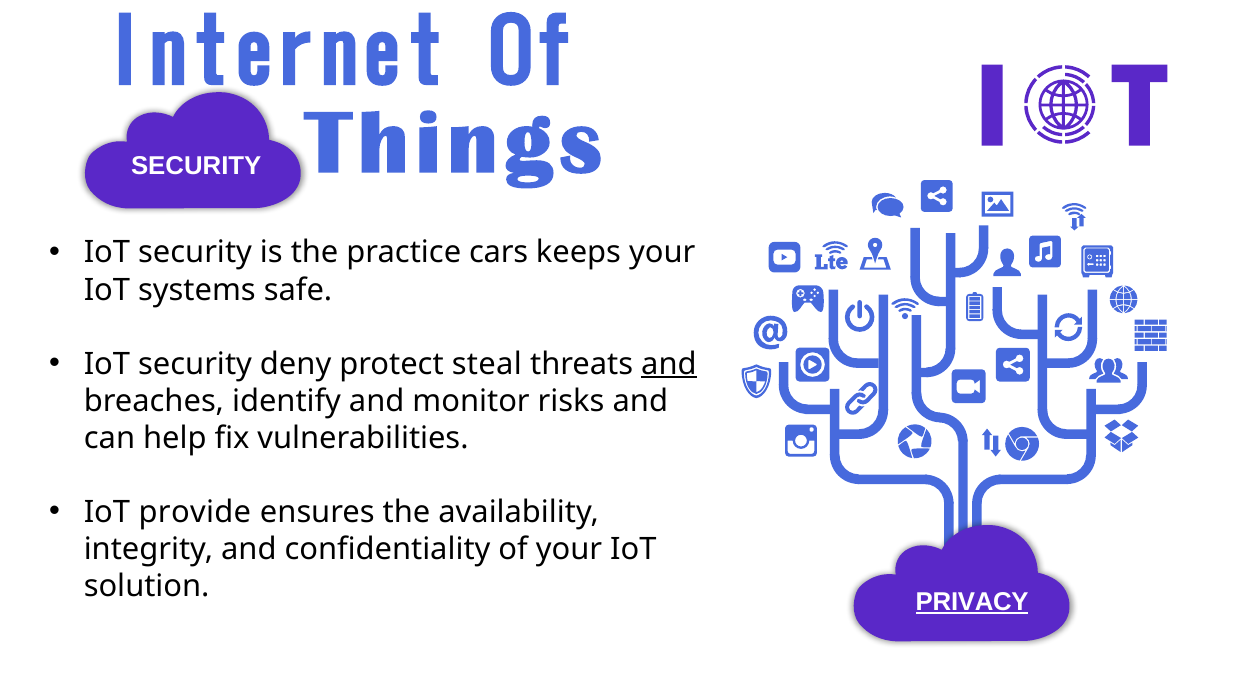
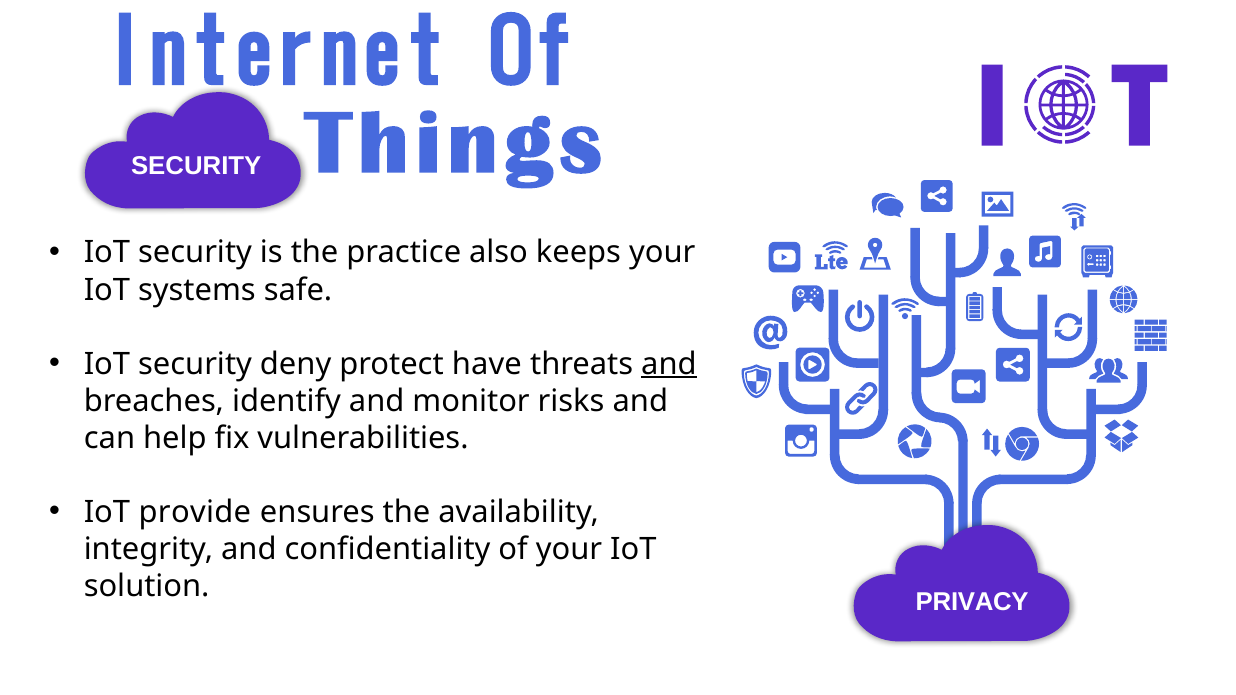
cars: cars -> also
steal: steal -> have
PRIVACY underline: present -> none
